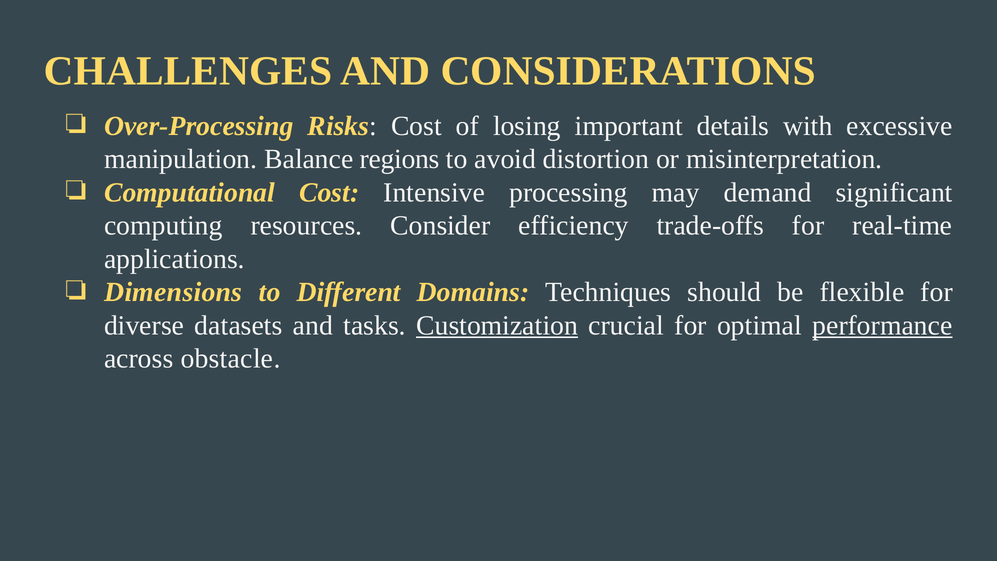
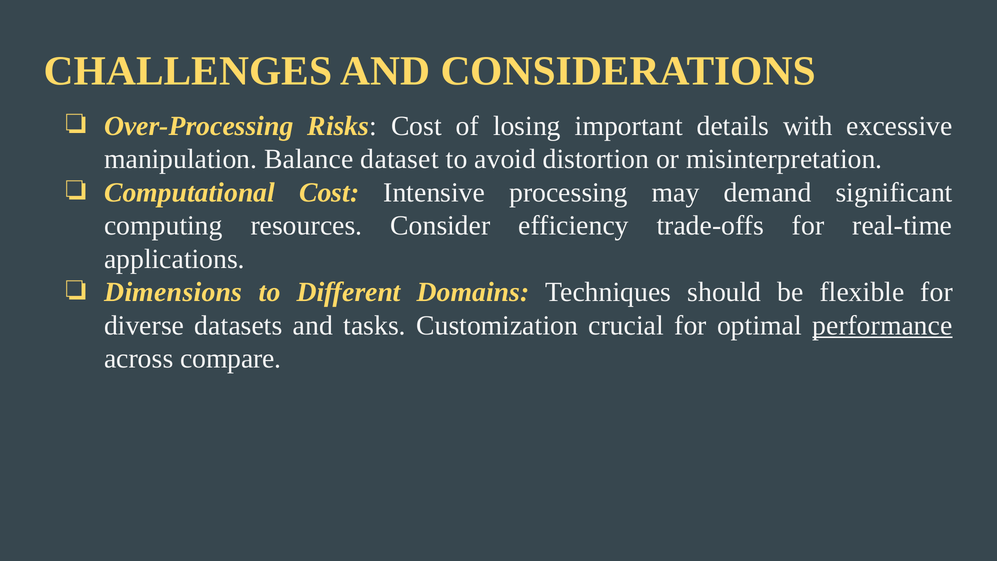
regions: regions -> dataset
Customization underline: present -> none
obstacle: obstacle -> compare
